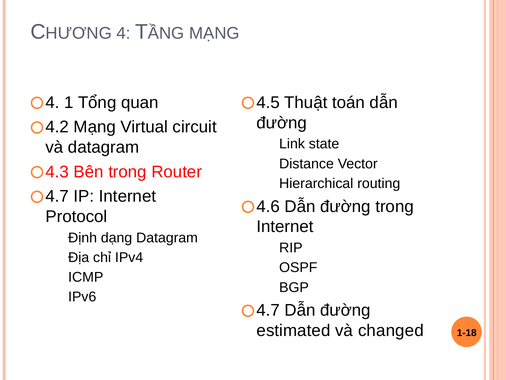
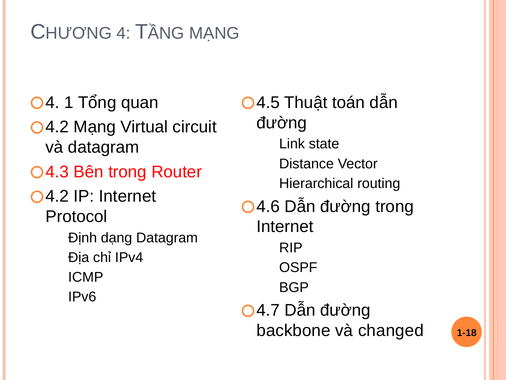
4.7 at (57, 196): 4.7 -> 4.2
estimated: estimated -> backbone
